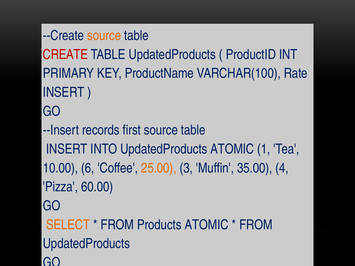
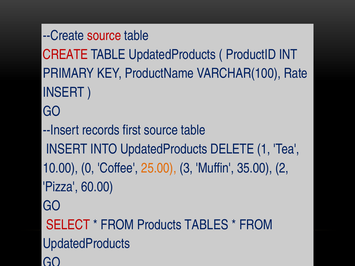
source at (104, 36) colour: orange -> red
UpdatedProducts ATOMIC: ATOMIC -> DELETE
6: 6 -> 0
4: 4 -> 2
SELECT colour: orange -> red
Products ATOMIC: ATOMIC -> TABLES
